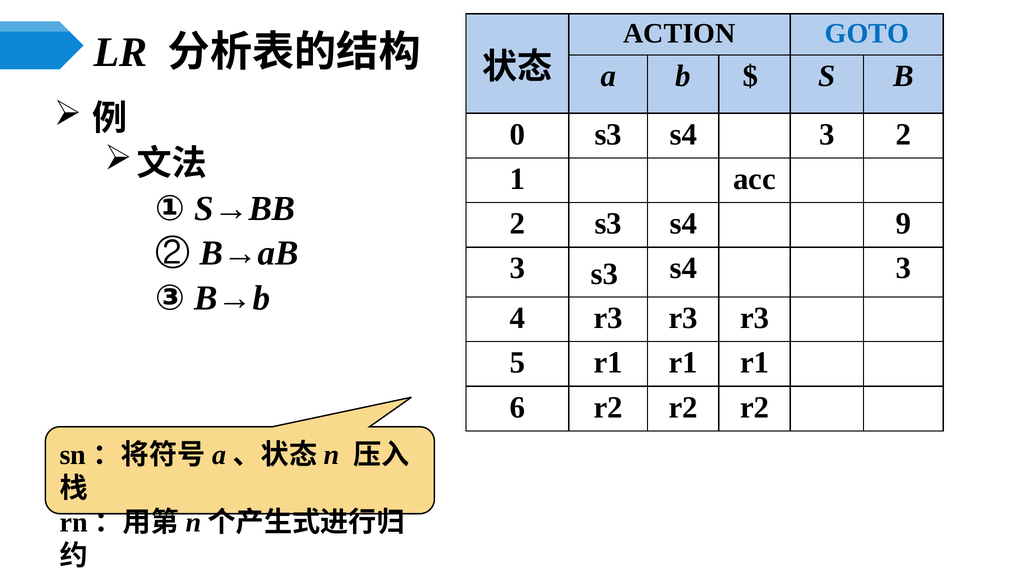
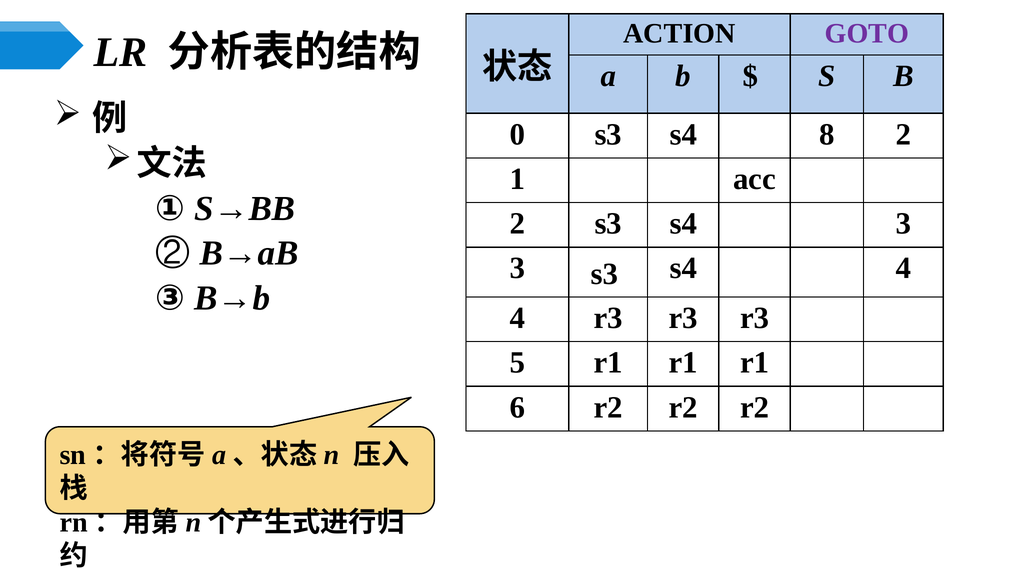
GOTO colour: blue -> purple
0 s3 s4 3: 3 -> 8
s4 9: 9 -> 3
3 s3 s4 3: 3 -> 4
